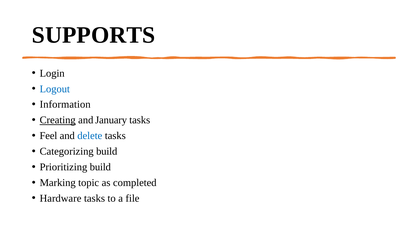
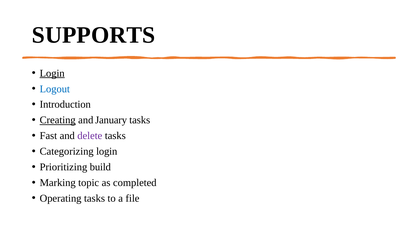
Login at (52, 73) underline: none -> present
Information: Information -> Introduction
Feel: Feel -> Fast
delete colour: blue -> purple
Categorizing build: build -> login
Hardware: Hardware -> Operating
